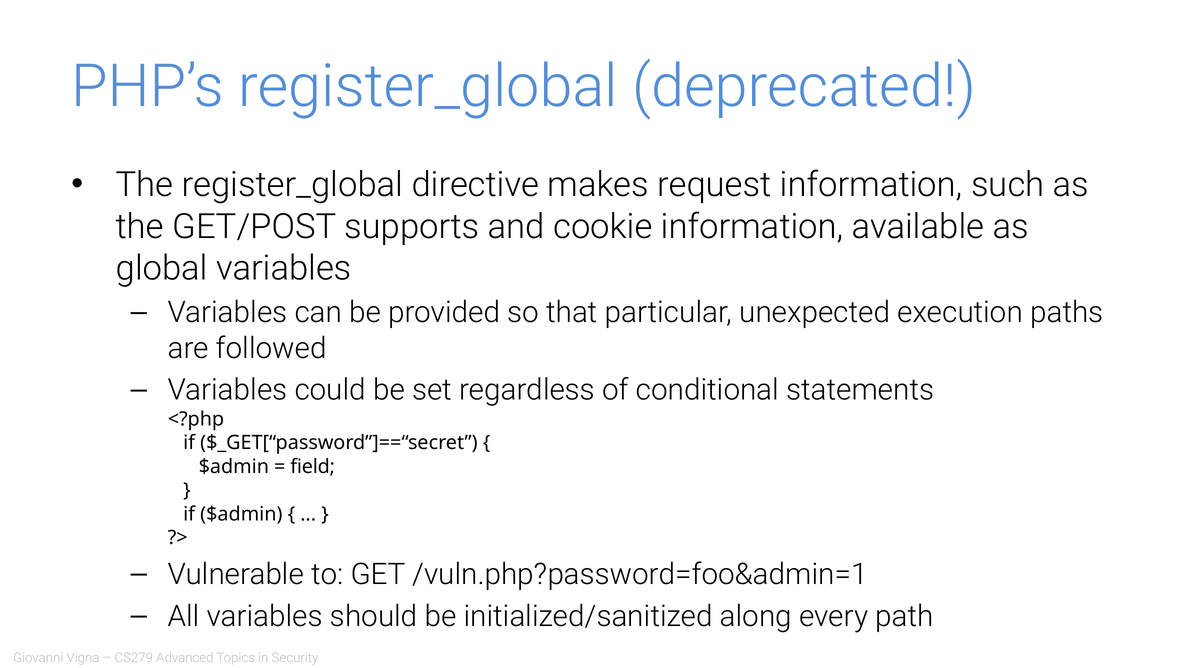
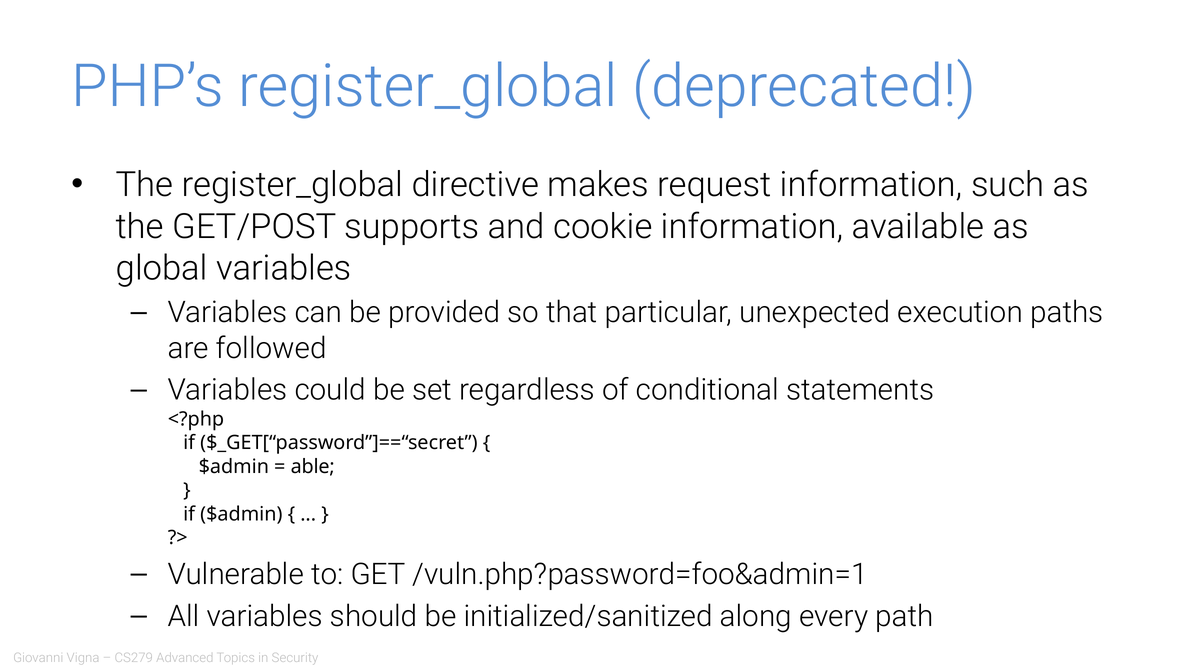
field: field -> able
